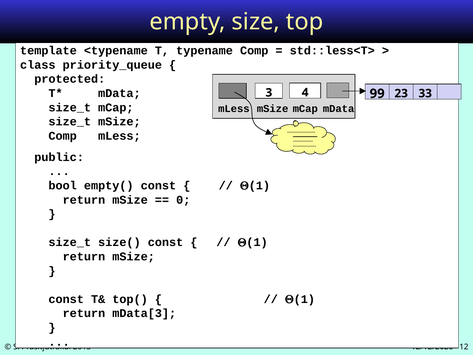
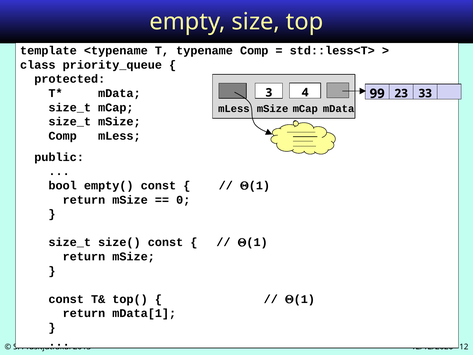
mData[3: mData[3 -> mData[1
